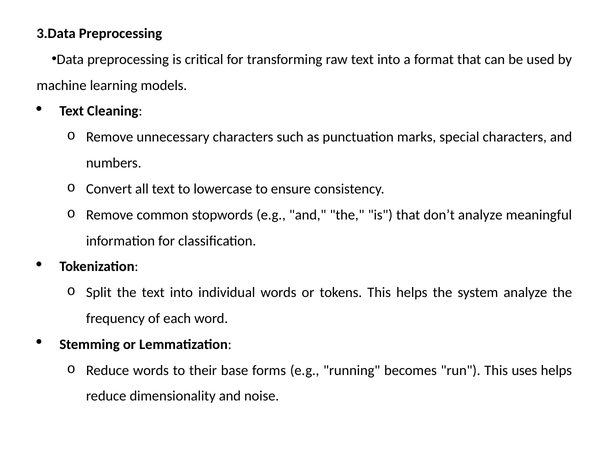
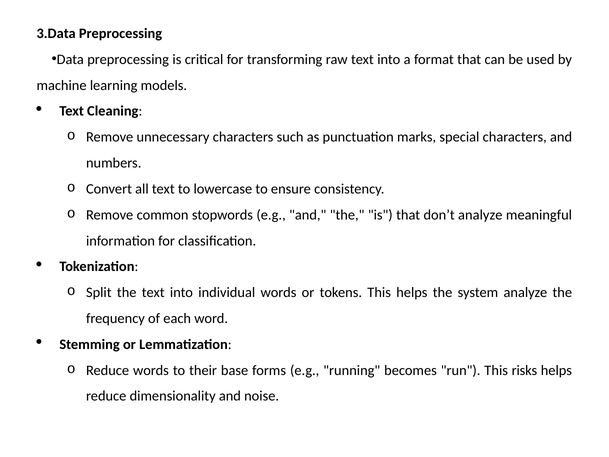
uses: uses -> risks
